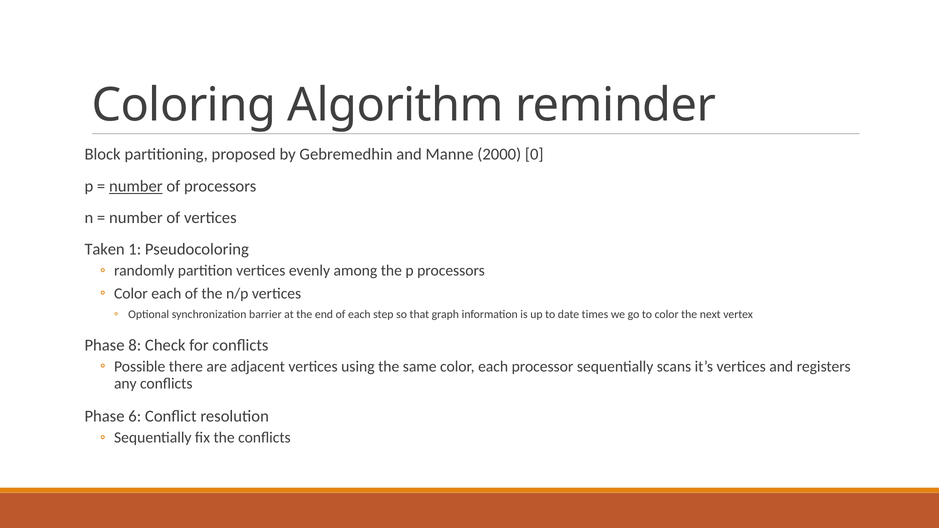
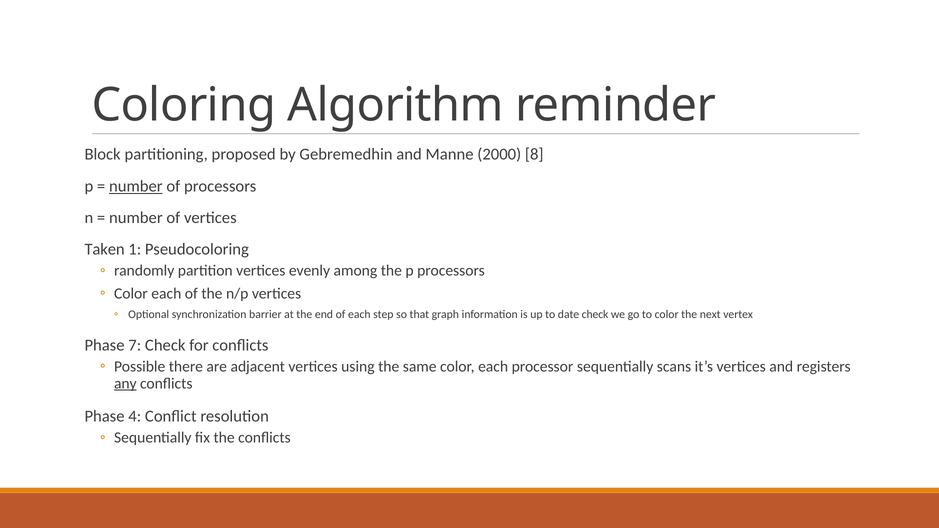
0: 0 -> 8
date times: times -> check
8: 8 -> 7
any underline: none -> present
6: 6 -> 4
